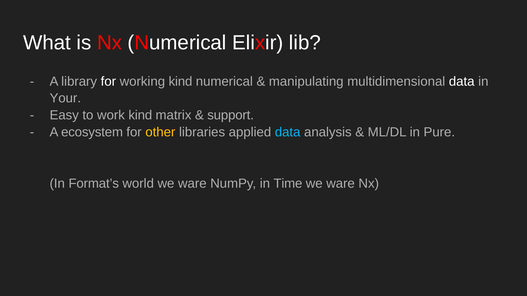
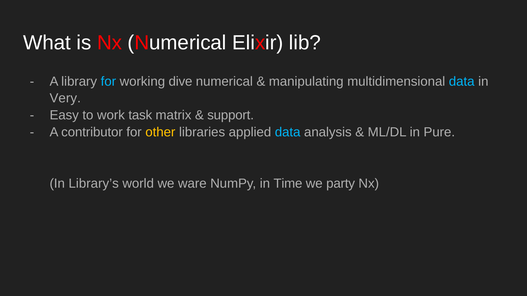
for at (108, 81) colour: white -> light blue
working kind: kind -> dive
data at (462, 81) colour: white -> light blue
Your: Your -> Very
work kind: kind -> task
ecosystem: ecosystem -> contributor
Format’s: Format’s -> Library’s
ware at (341, 184): ware -> party
